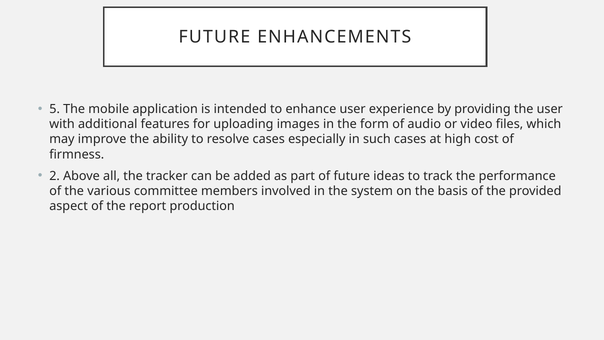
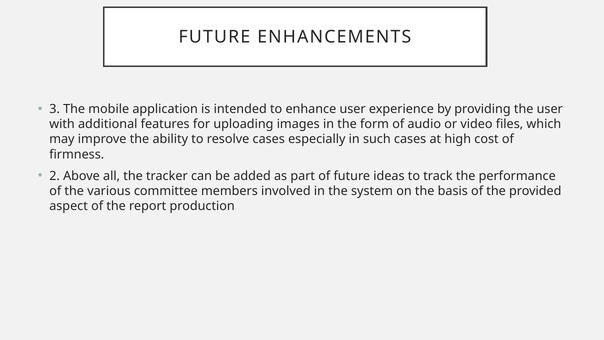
5: 5 -> 3
